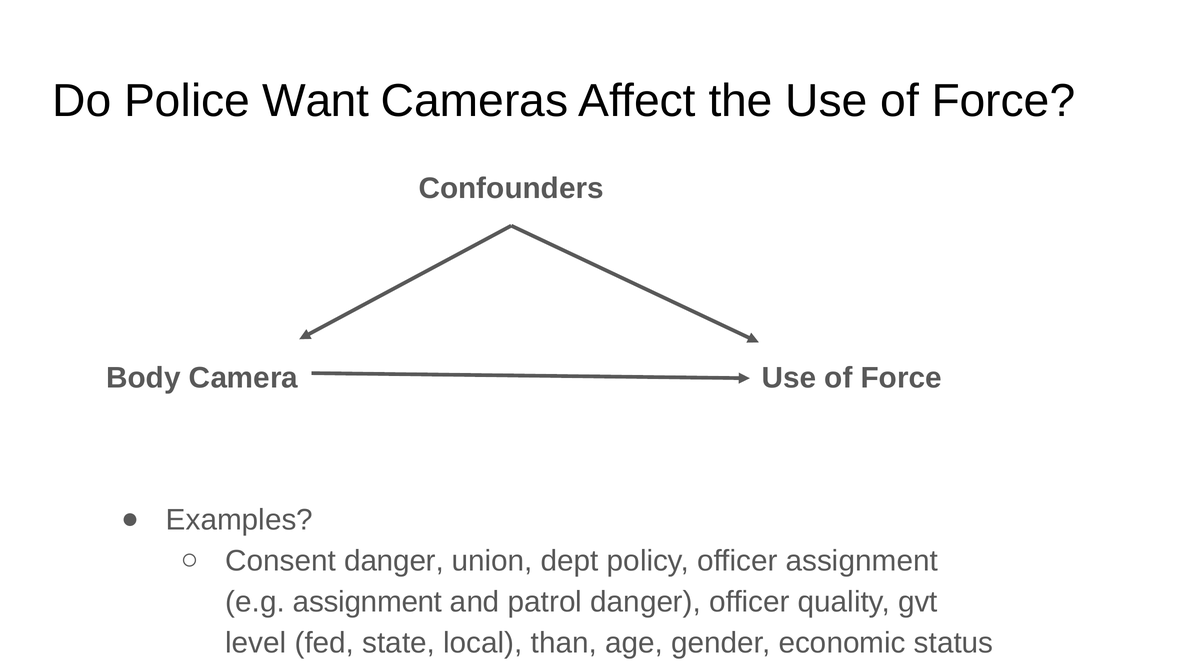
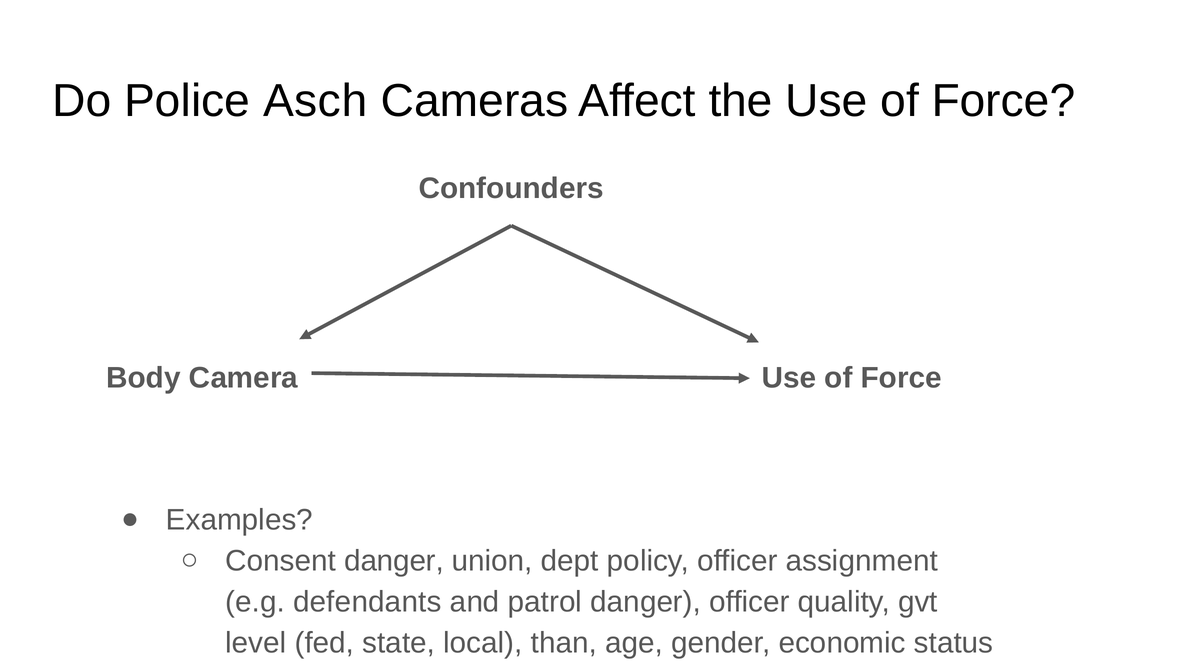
Want: Want -> Asch
e.g assignment: assignment -> defendants
